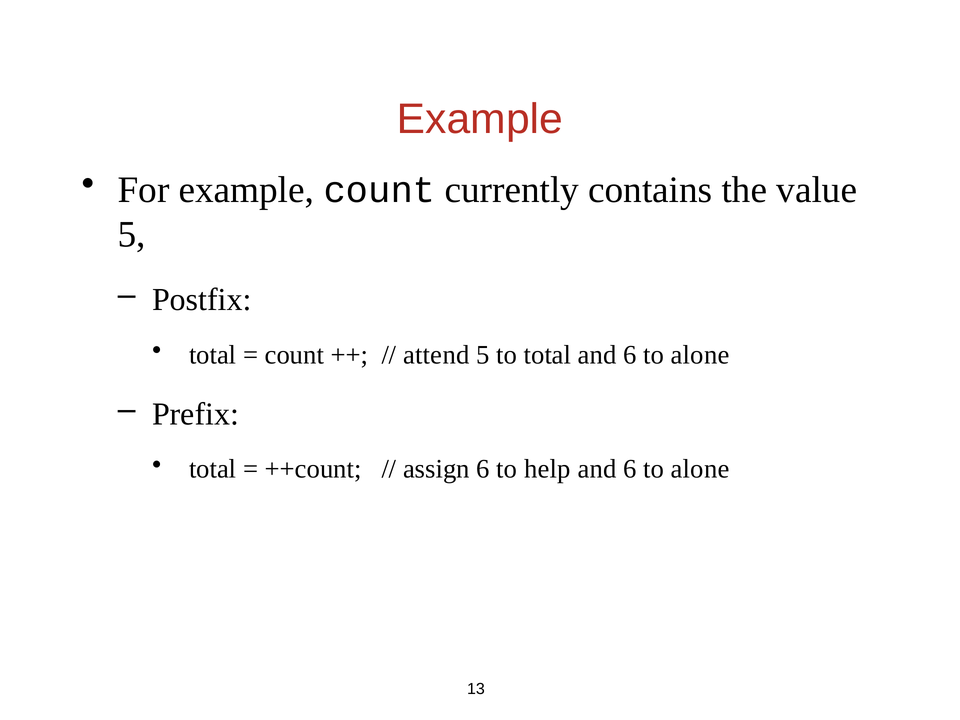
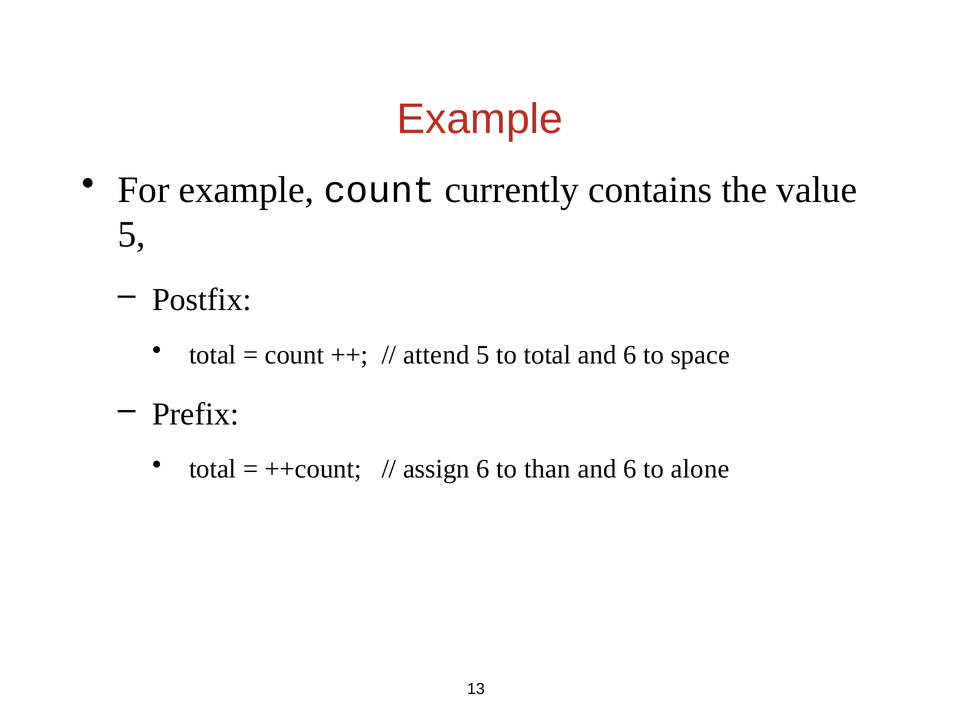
alone at (700, 355): alone -> space
help: help -> than
